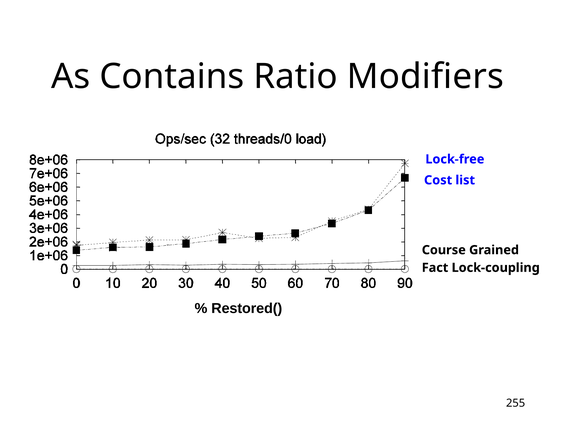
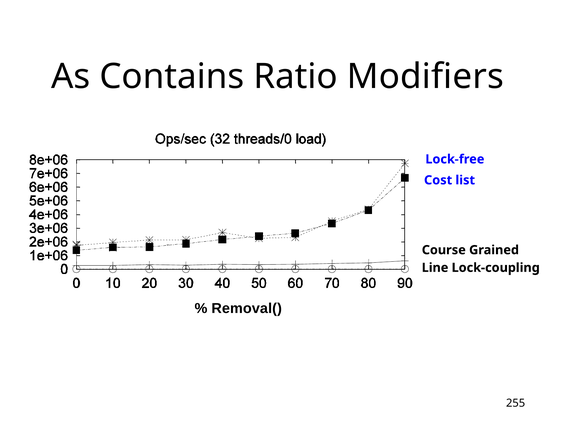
Fact: Fact -> Line
Restored(: Restored( -> Removal(
